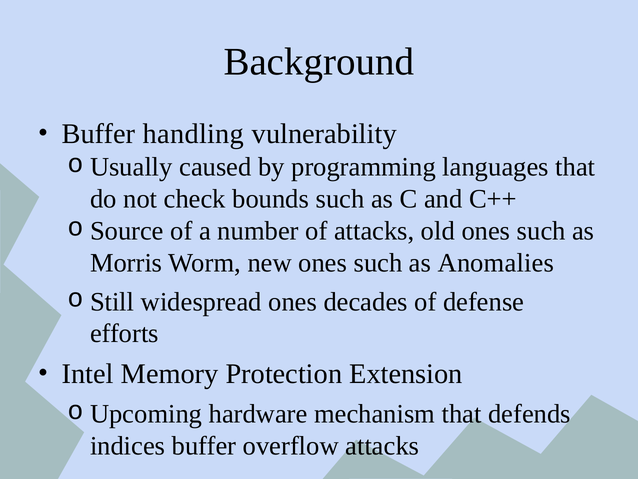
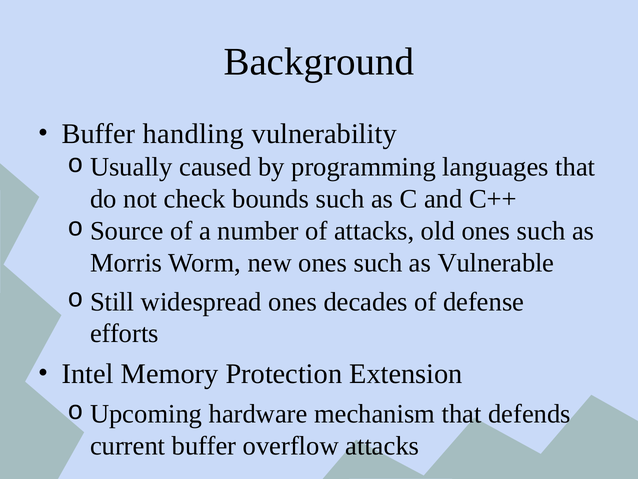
Anomalies: Anomalies -> Vulnerable
indices: indices -> current
